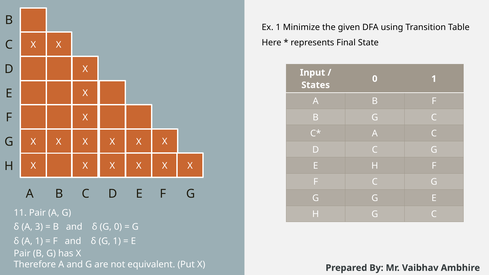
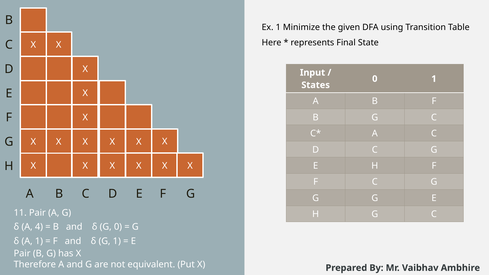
3: 3 -> 4
